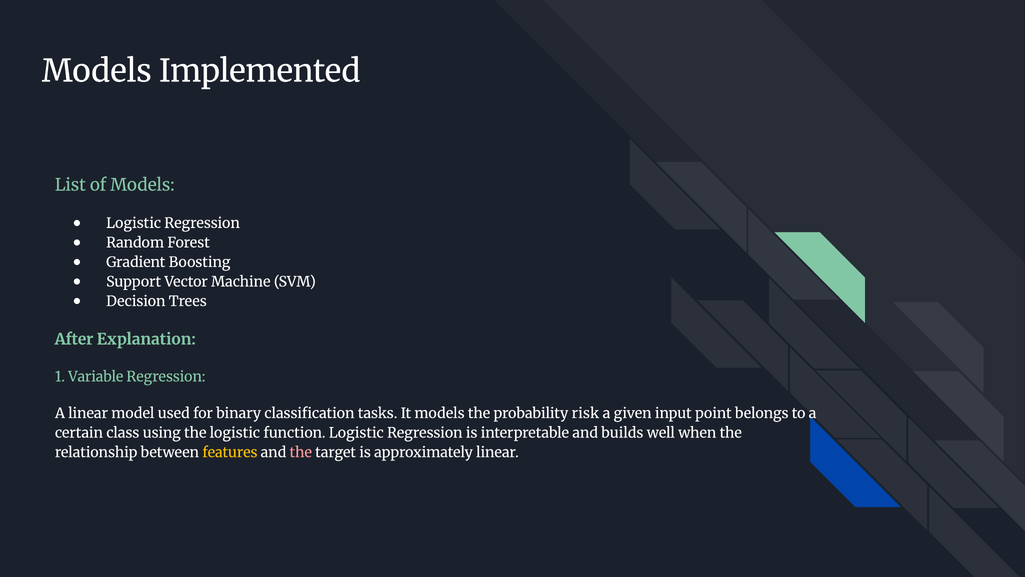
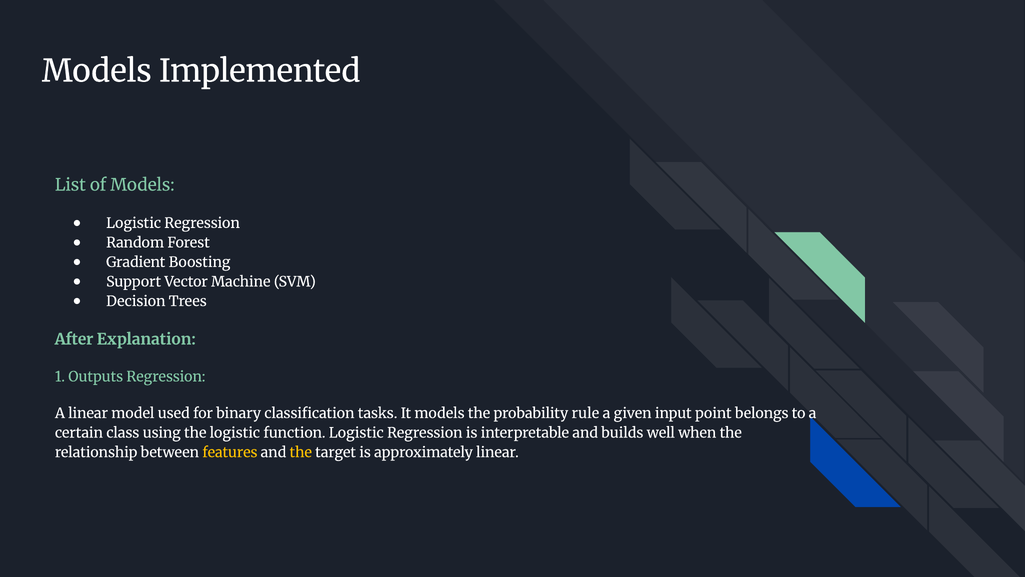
Variable: Variable -> Outputs
risk: risk -> rule
the at (301, 452) colour: pink -> yellow
